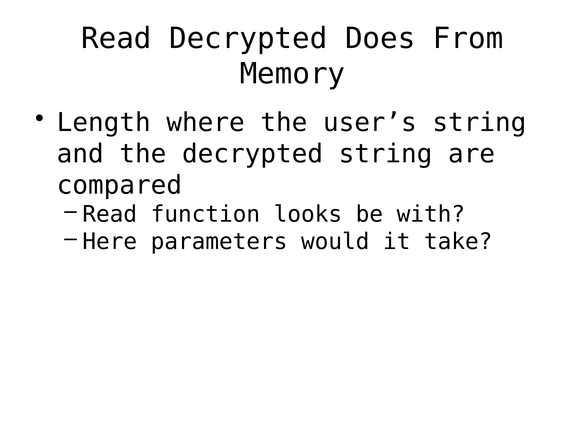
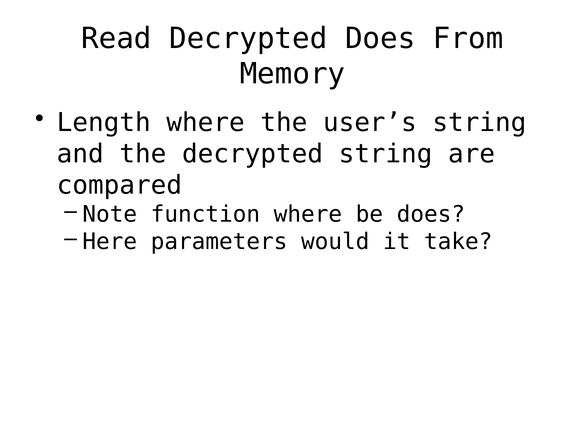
Read at (110, 214): Read -> Note
function looks: looks -> where
be with: with -> does
